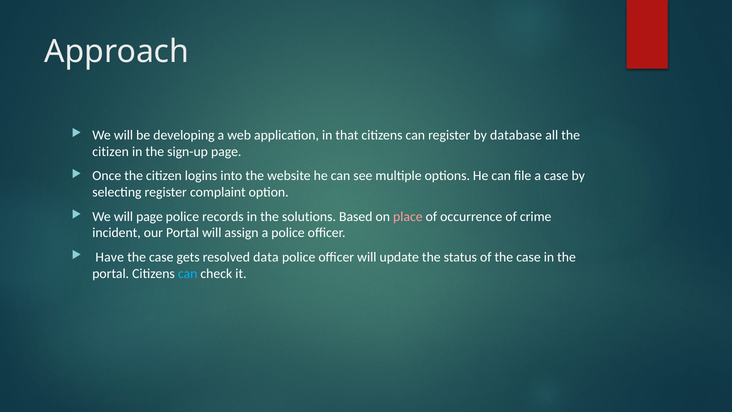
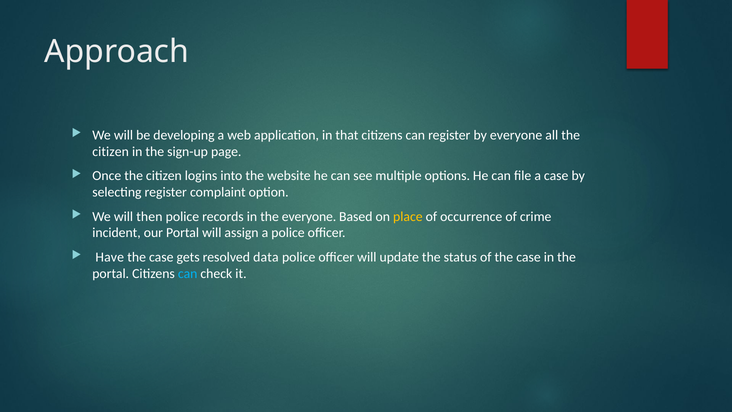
by database: database -> everyone
will page: page -> then
the solutions: solutions -> everyone
place colour: pink -> yellow
